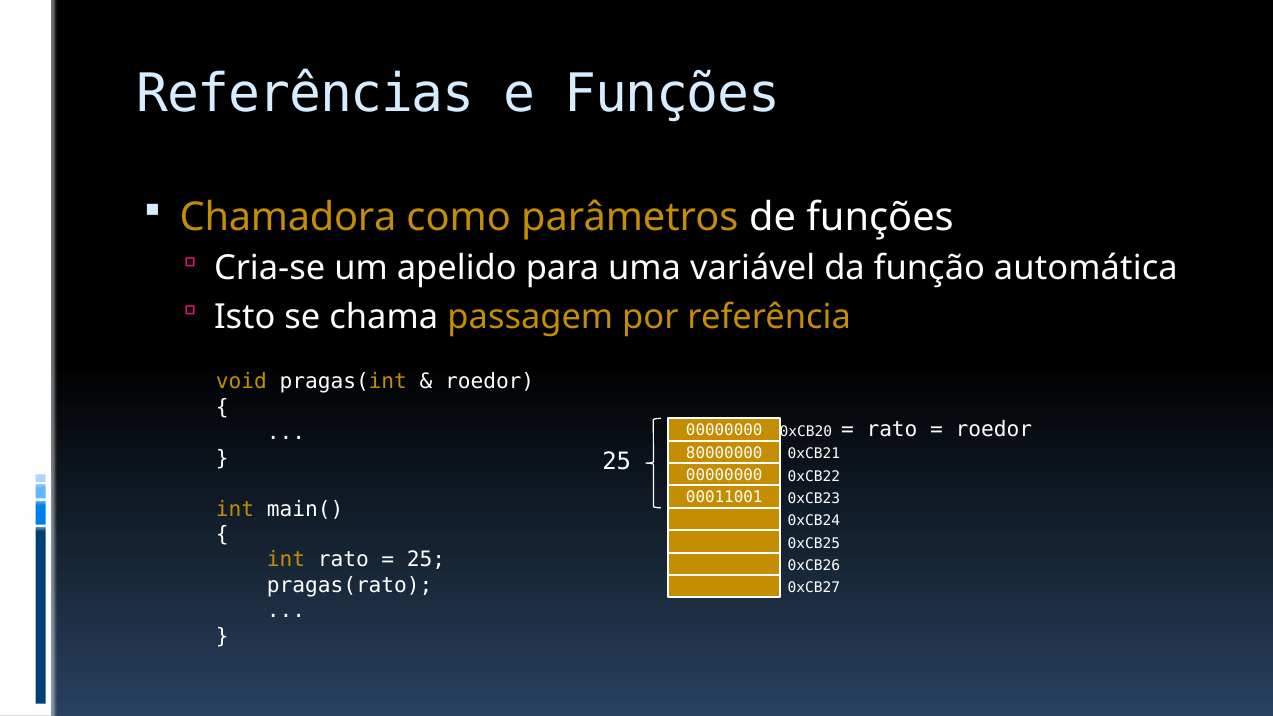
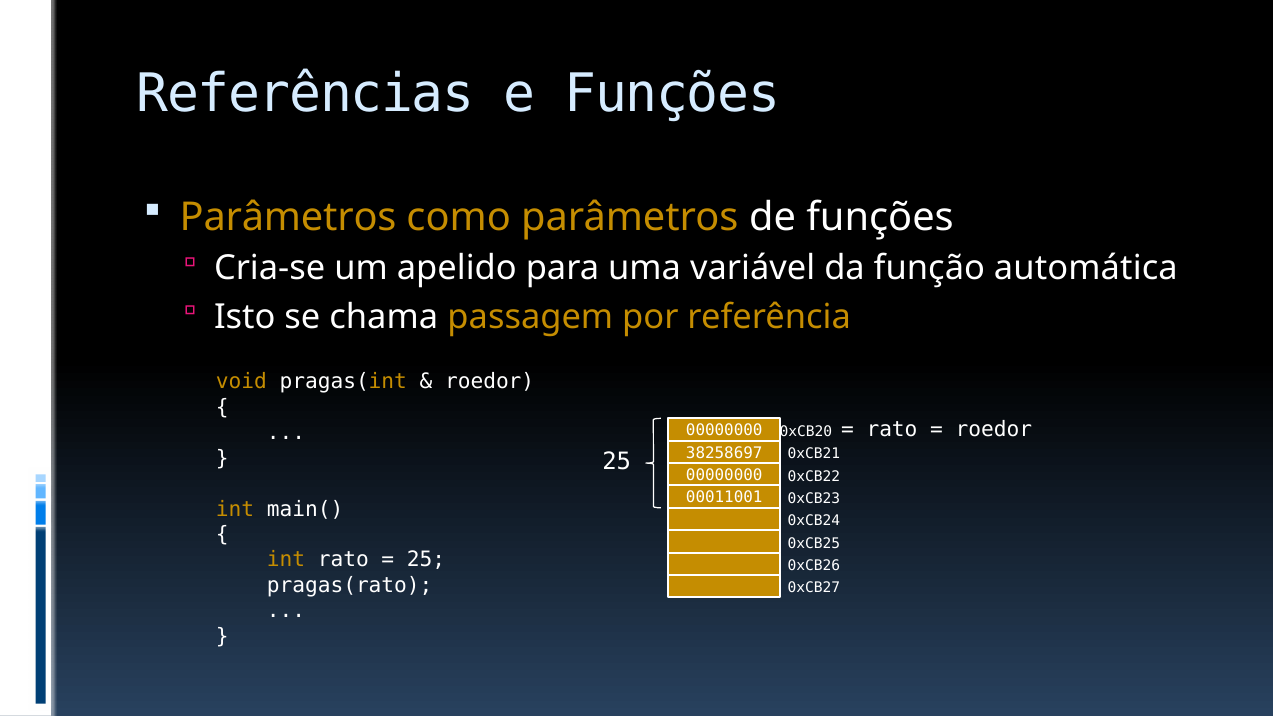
Chamadora at (288, 218): Chamadora -> Parâmetros
80000000: 80000000 -> 38258697
